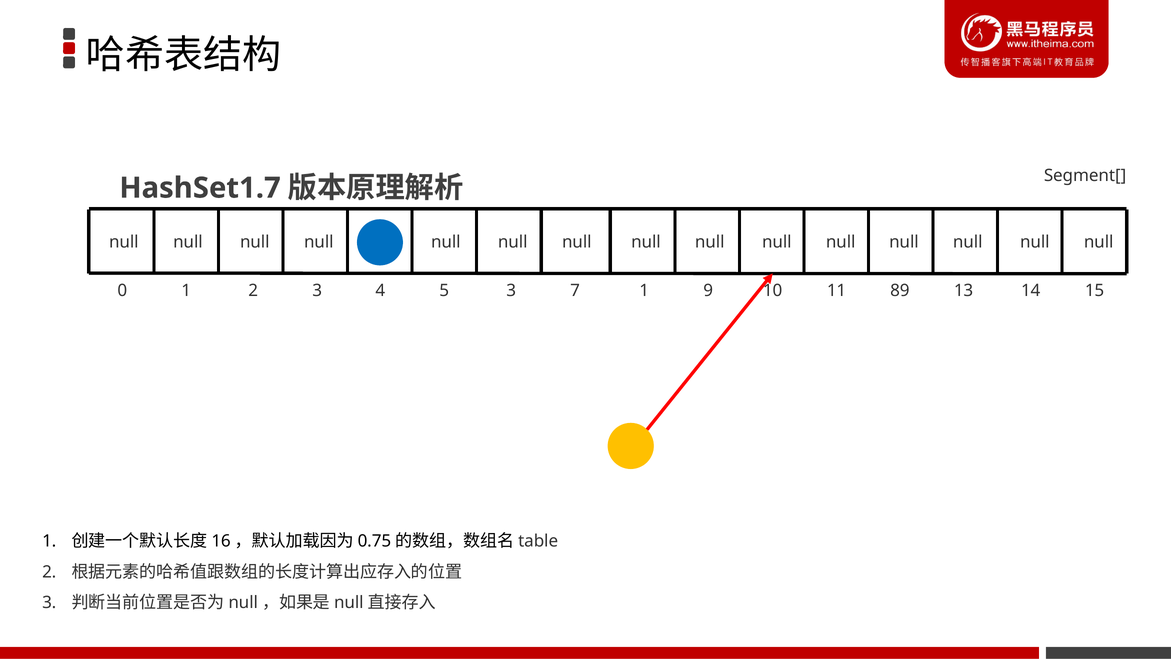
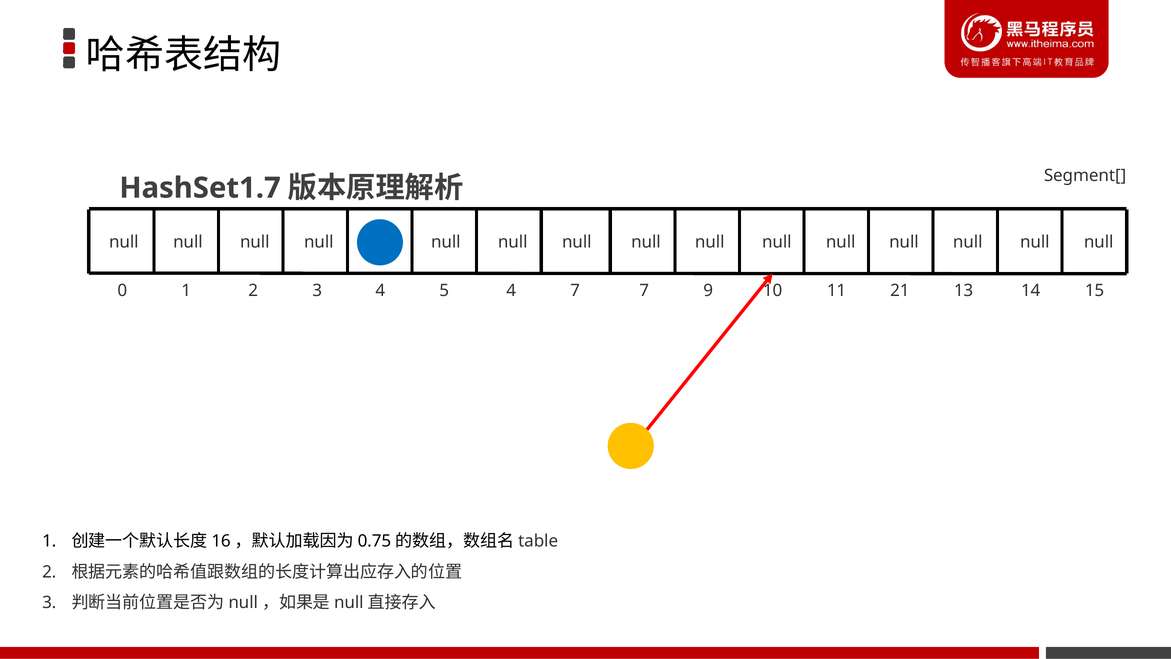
5 3: 3 -> 4
7 1: 1 -> 7
89: 89 -> 21
